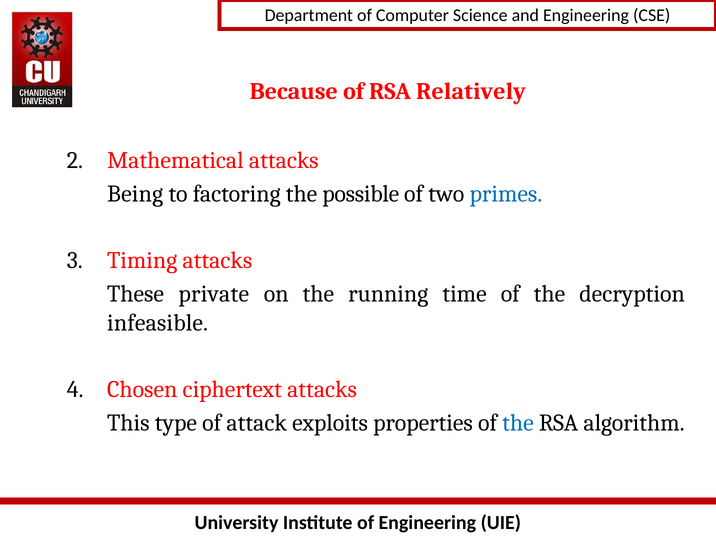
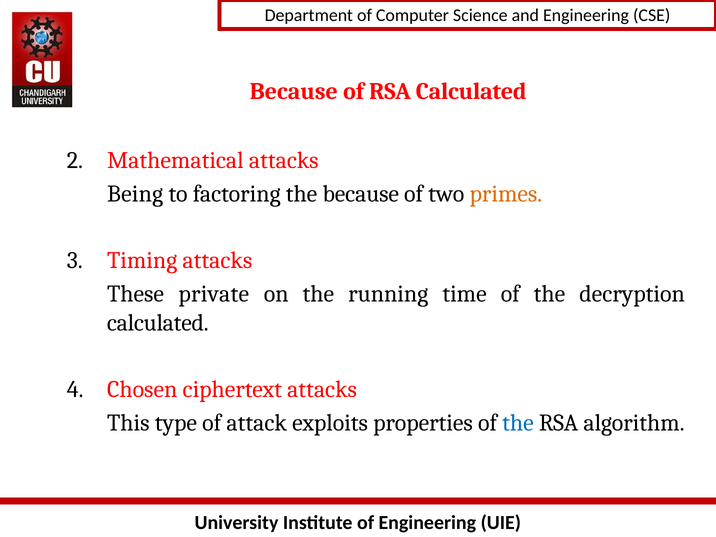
RSA Relatively: Relatively -> Calculated
the possible: possible -> because
primes colour: blue -> orange
infeasible at (158, 323): infeasible -> calculated
